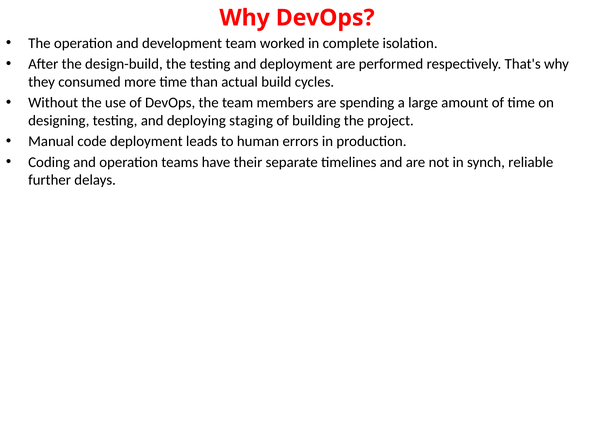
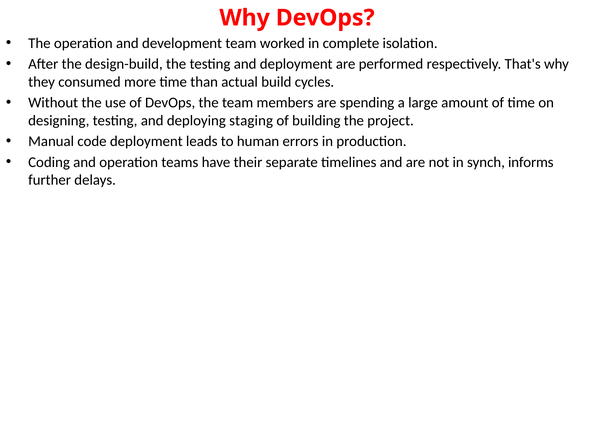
reliable: reliable -> informs
